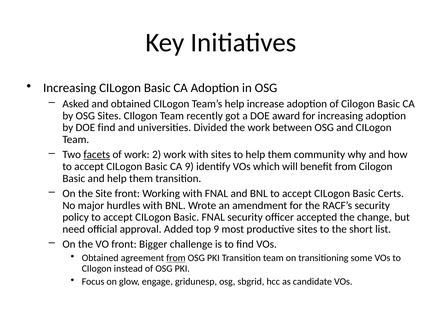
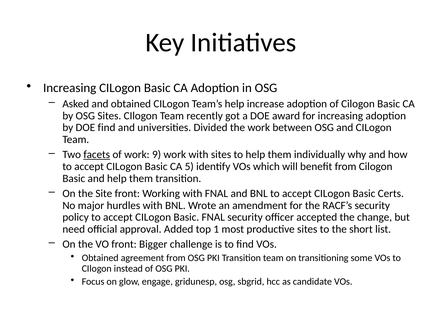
2: 2 -> 9
community: community -> individually
CA 9: 9 -> 5
top 9: 9 -> 1
from at (176, 258) underline: present -> none
